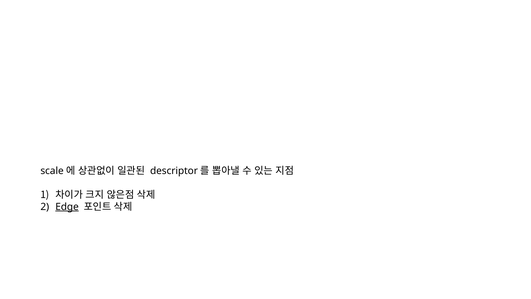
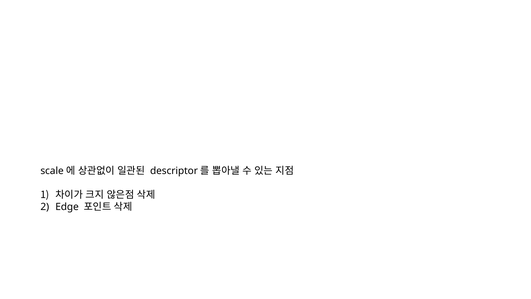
Edge underline: present -> none
